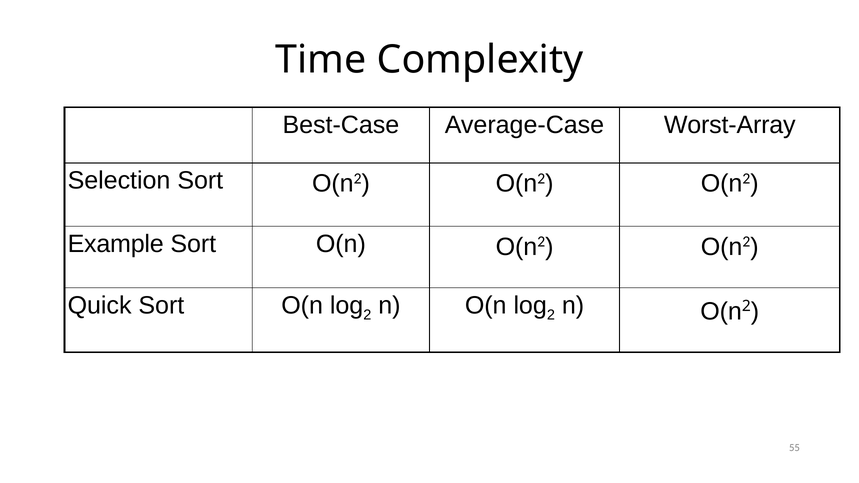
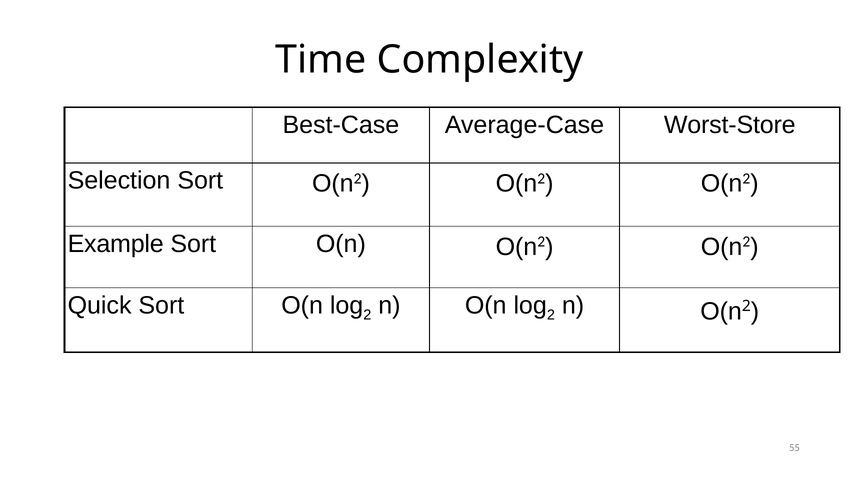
Worst-Array: Worst-Array -> Worst-Store
